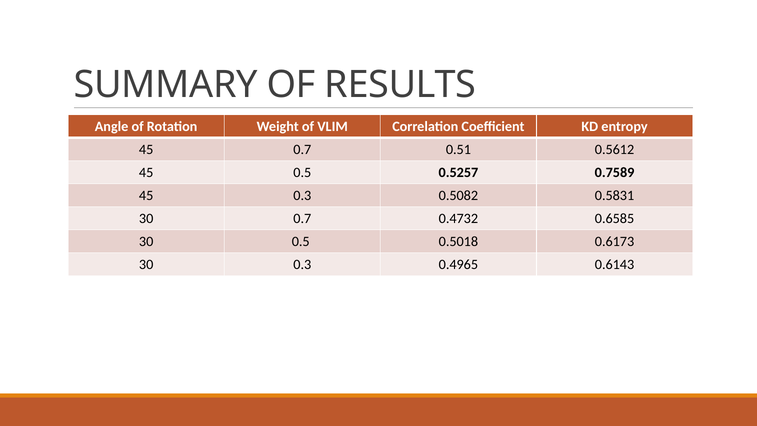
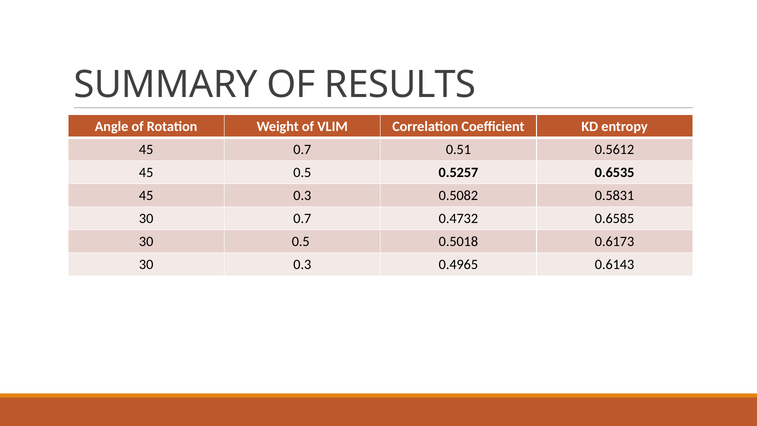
0.7589: 0.7589 -> 0.6535
